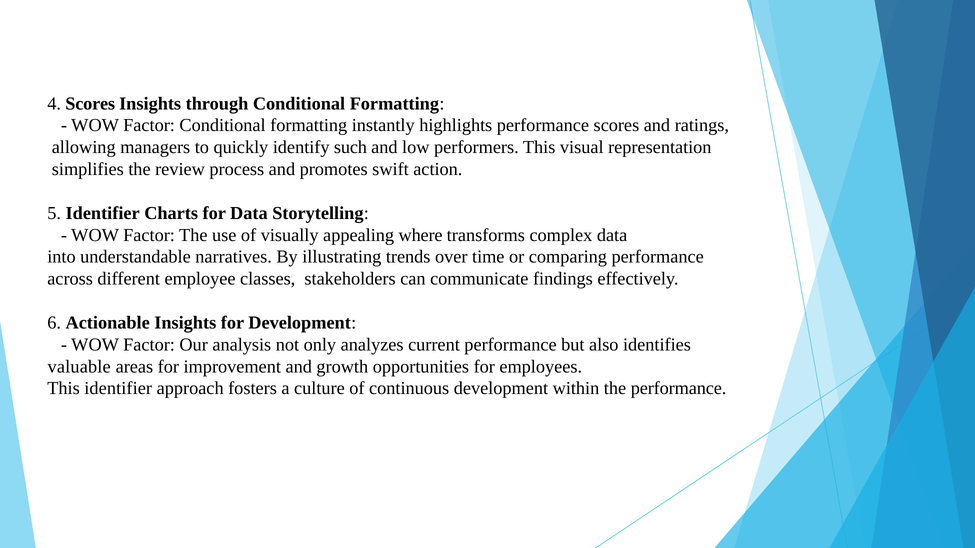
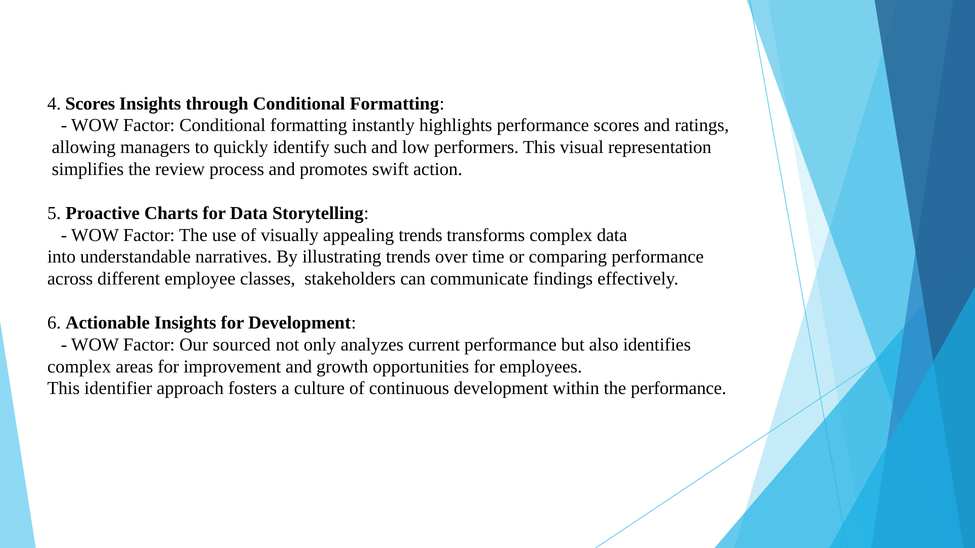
5 Identifier: Identifier -> Proactive
appealing where: where -> trends
analysis: analysis -> sourced
valuable at (79, 367): valuable -> complex
